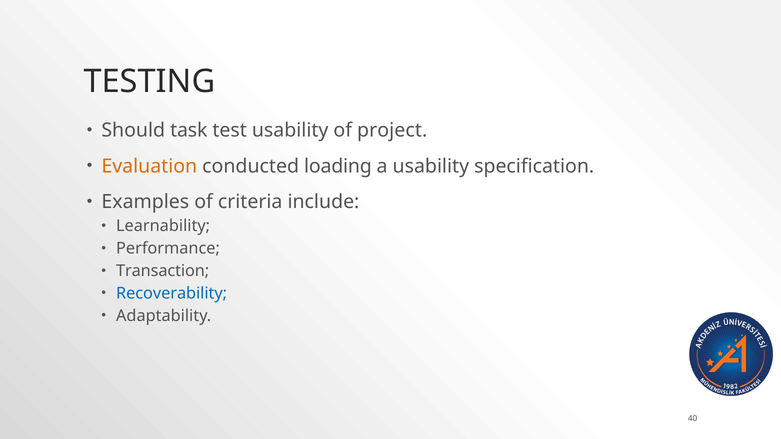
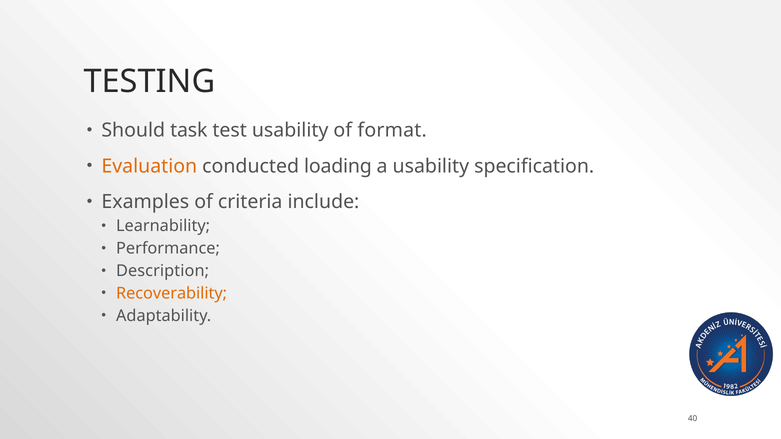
project: project -> format
Transaction: Transaction -> Description
Recoverability colour: blue -> orange
